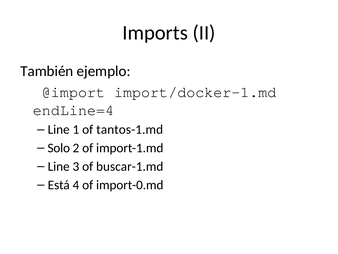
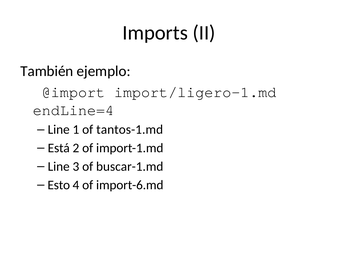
import/docker-1.md: import/docker-1.md -> import/ligero-1.md
Solo: Solo -> Está
Está: Está -> Esto
import-0.md: import-0.md -> import-6.md
